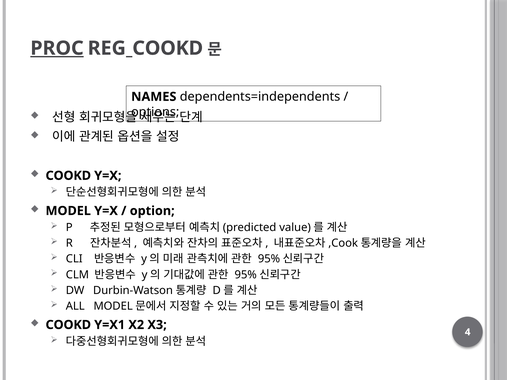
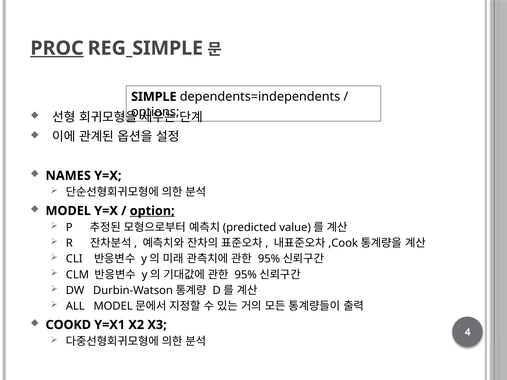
COOKD at (168, 48): COOKD -> SIMPLE
NAMES at (154, 97): NAMES -> SIMPLE
COOKD at (68, 176): COOKD -> NAMES
option underline: none -> present
